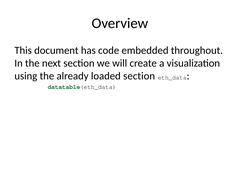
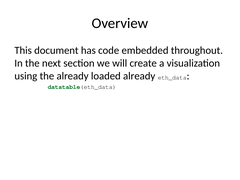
loaded section: section -> already
